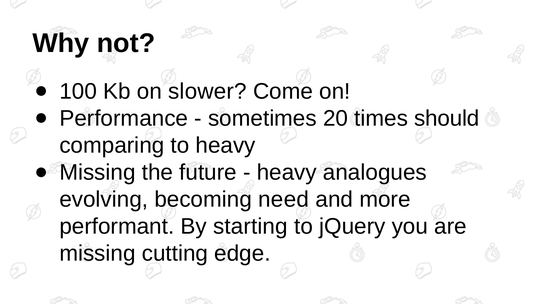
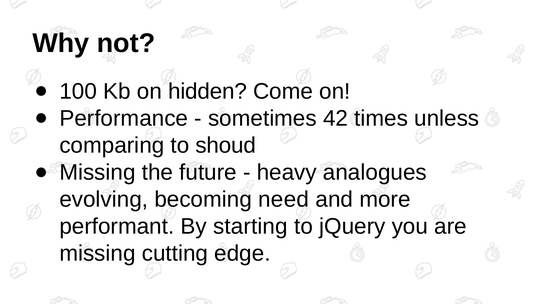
slower: slower -> hidden
20: 20 -> 42
should: should -> unless
to heavy: heavy -> shoud
